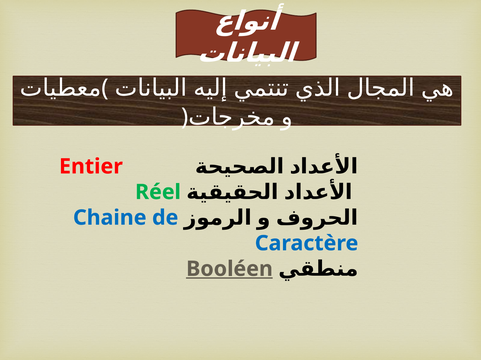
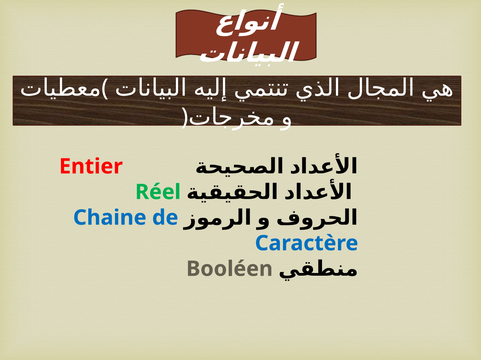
Booléen underline: present -> none
